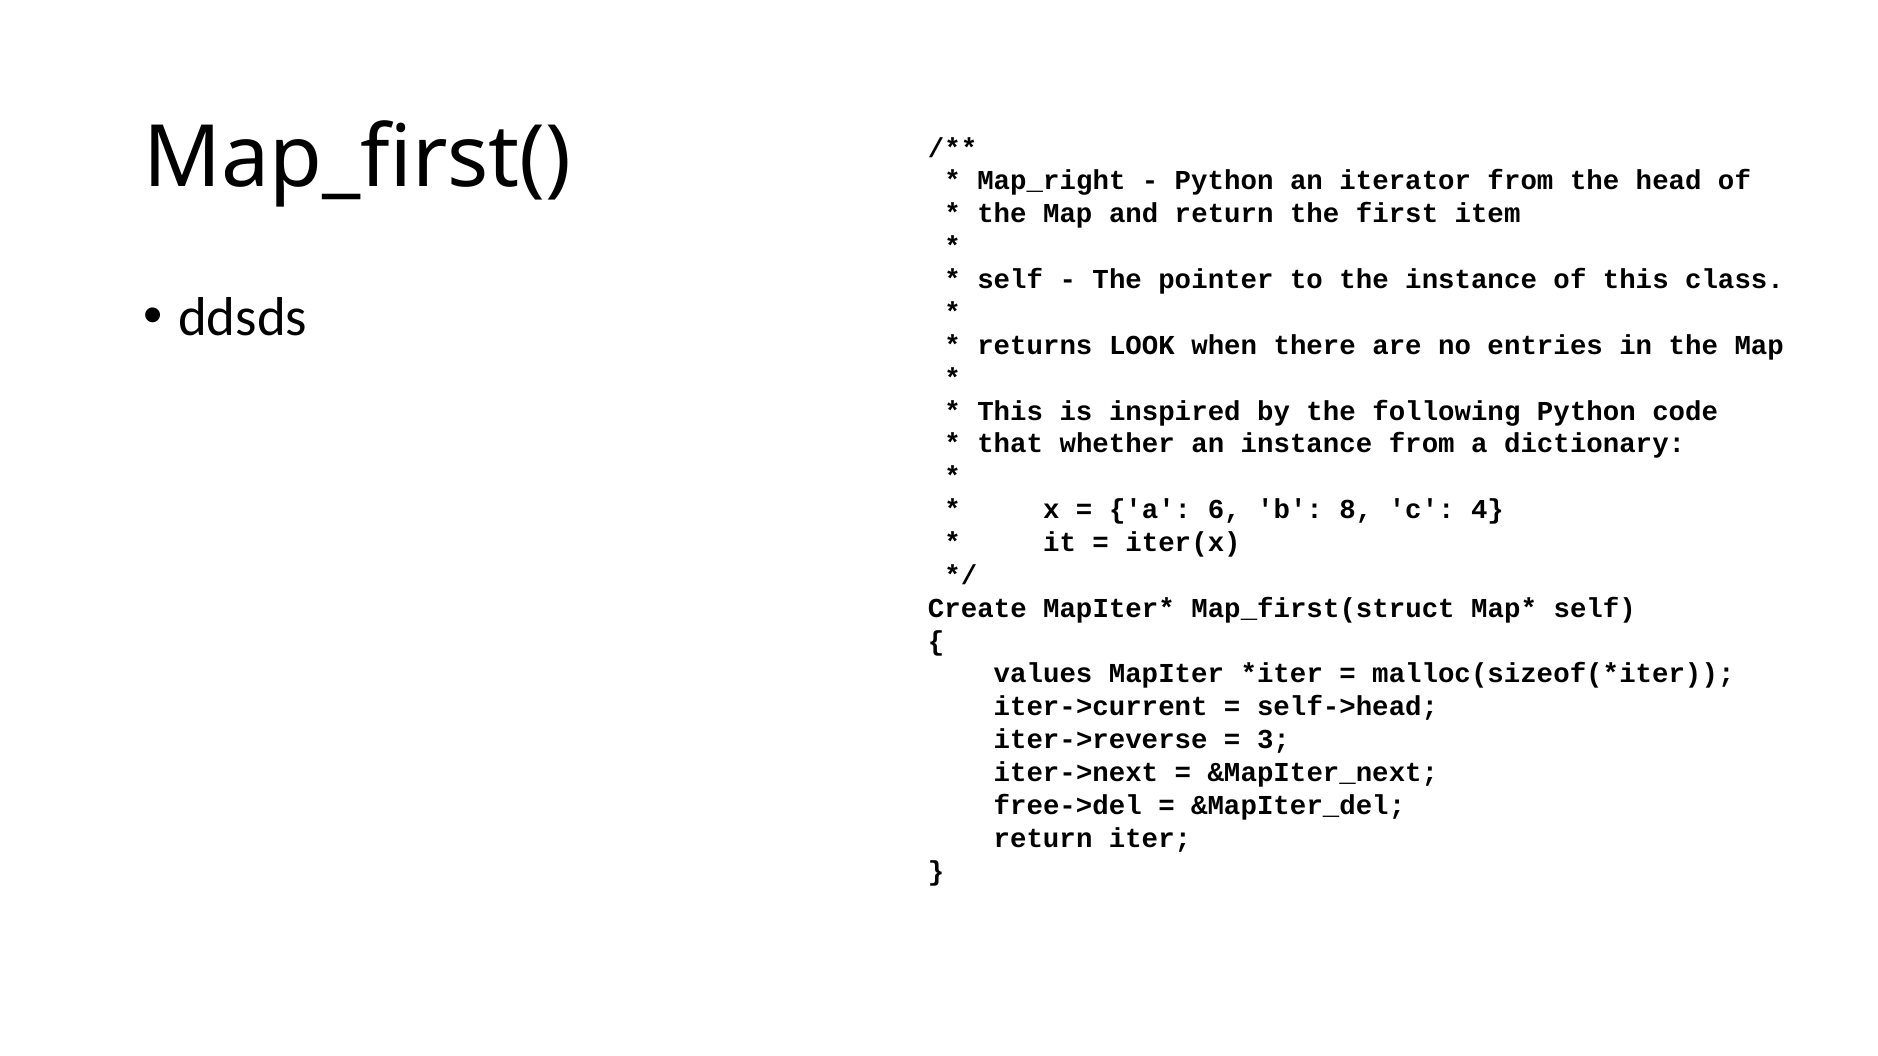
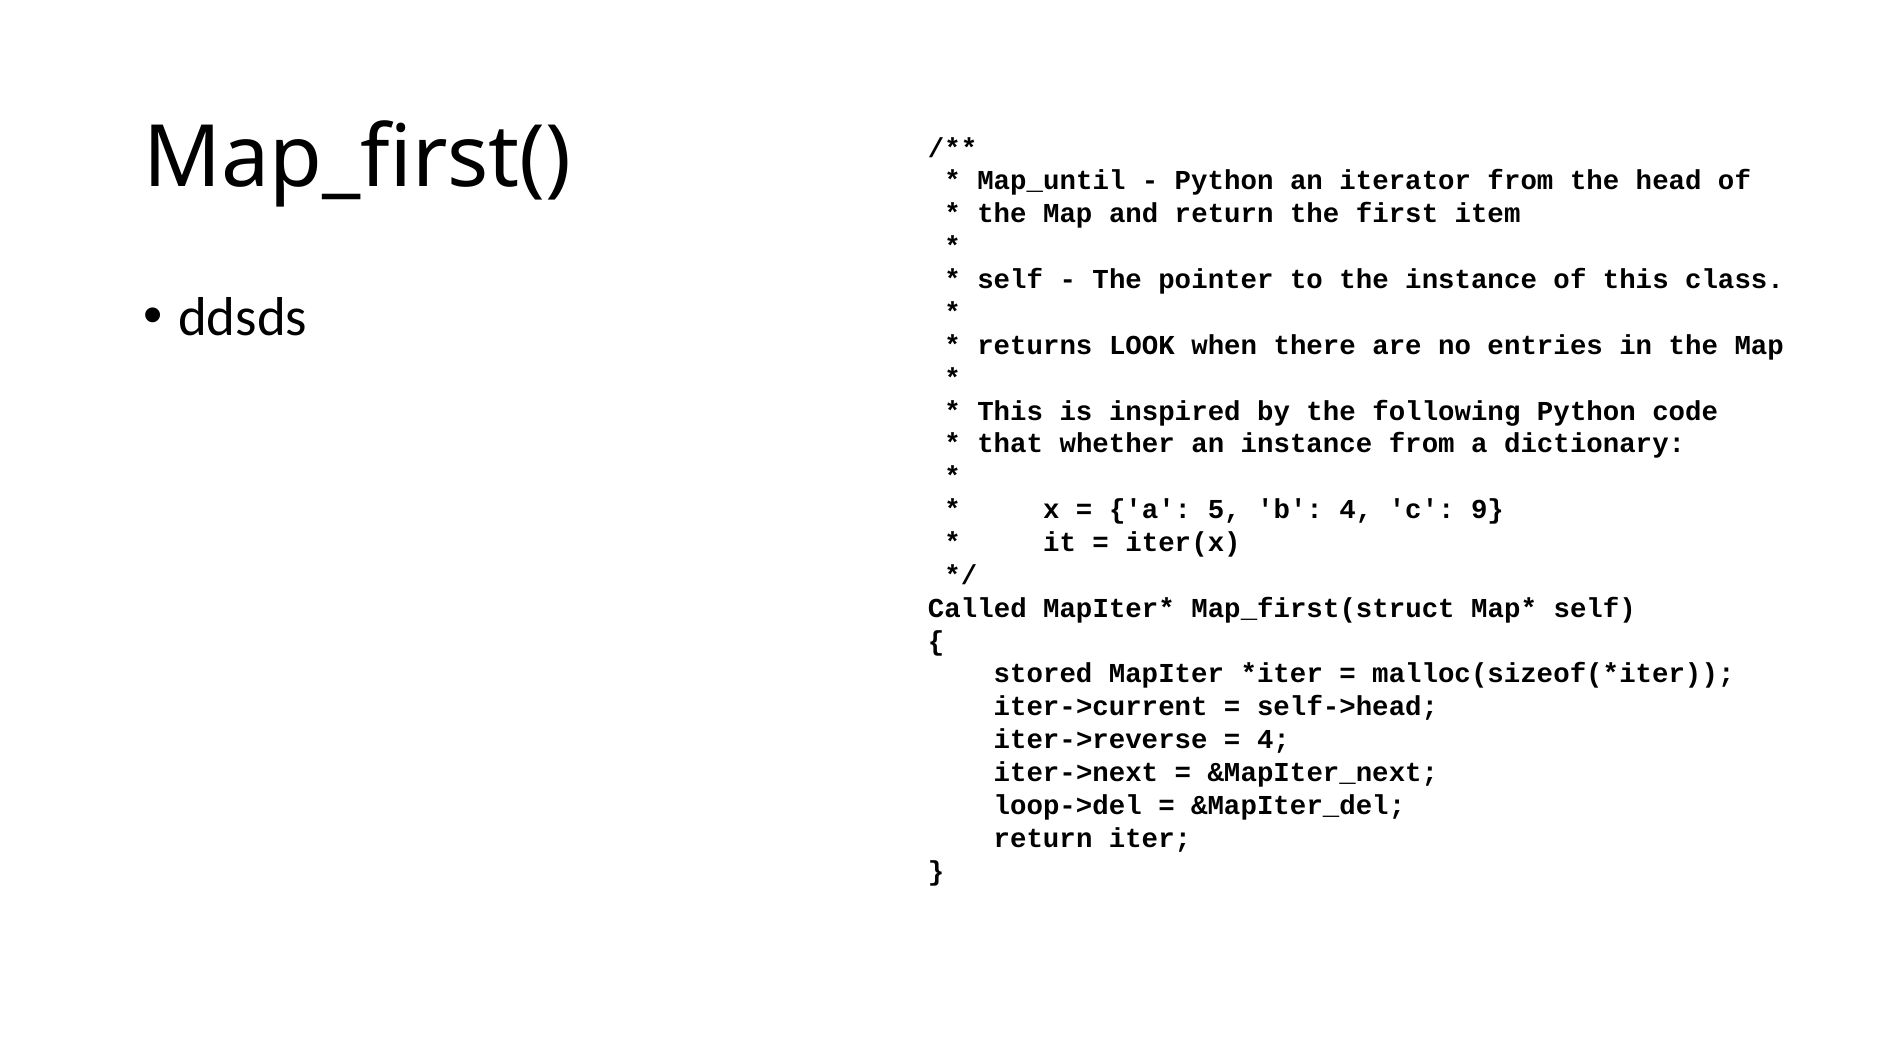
Map_right: Map_right -> Map_until
6: 6 -> 5
b 8: 8 -> 4
4: 4 -> 9
Create: Create -> Called
values: values -> stored
3 at (1273, 740): 3 -> 4
free->del: free->del -> loop->del
